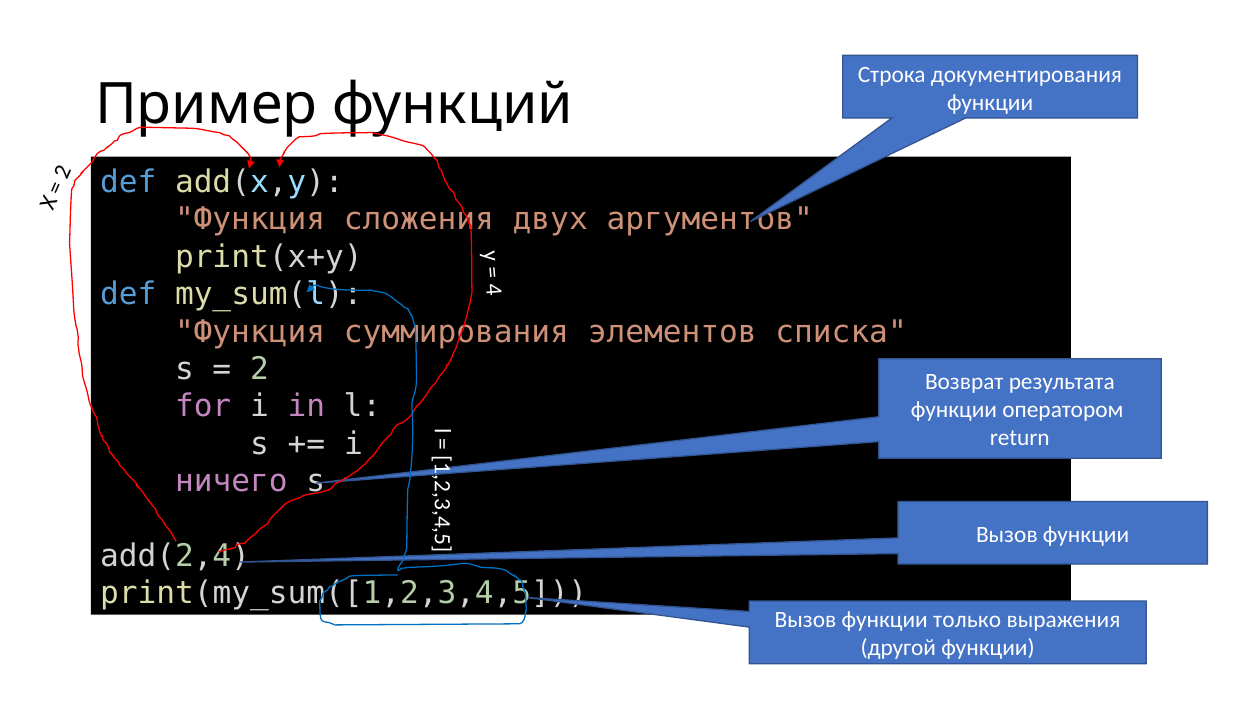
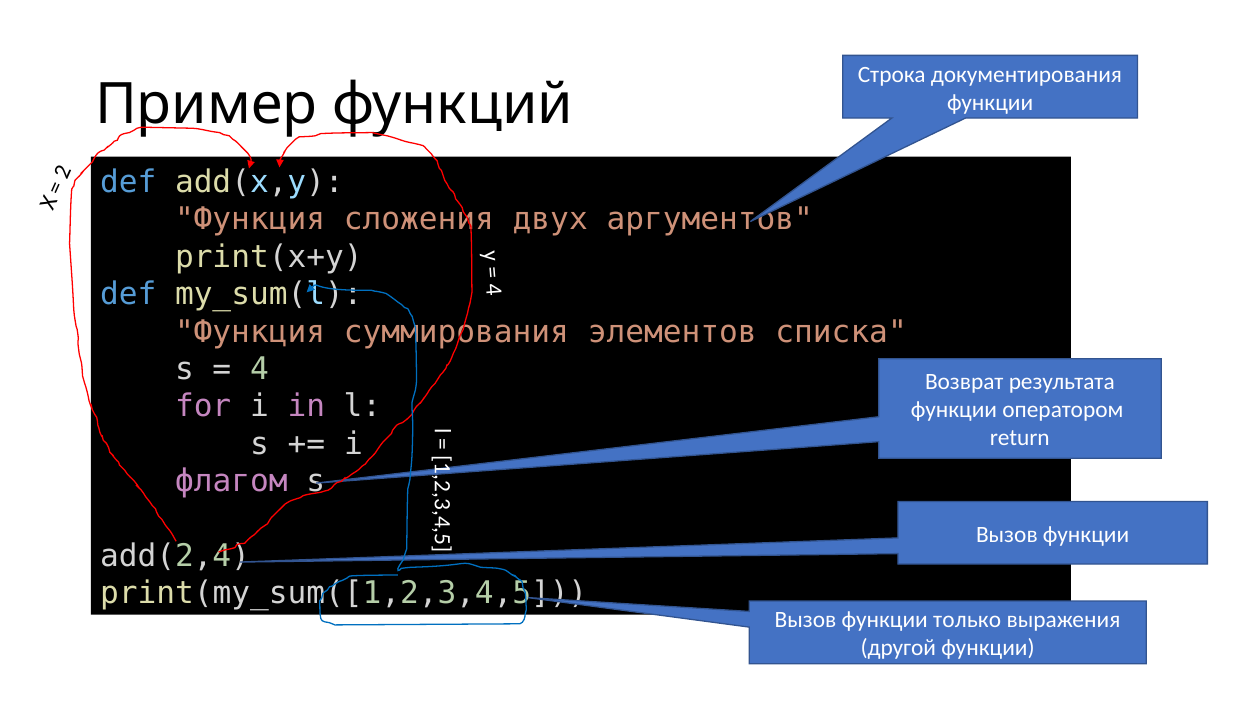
2 at (259, 369): 2 -> 4
ничего: ничего -> флагом
